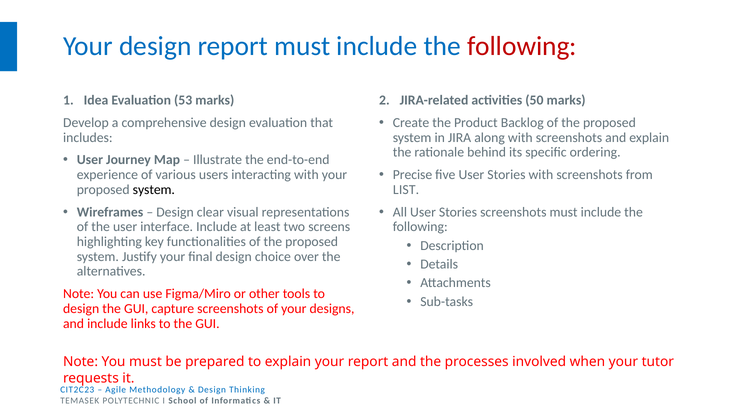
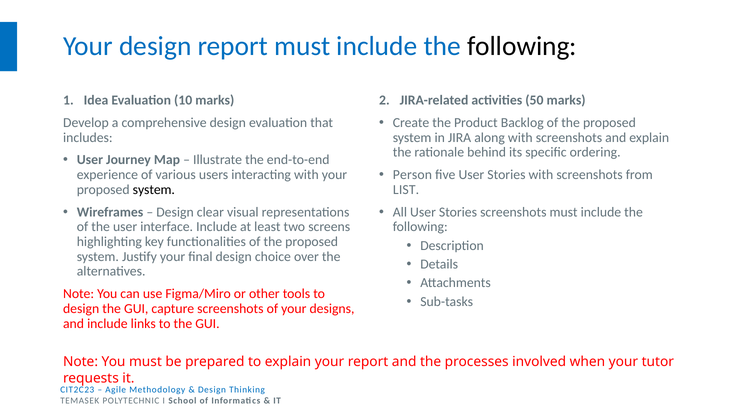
following at (522, 46) colour: red -> black
53: 53 -> 10
Precise: Precise -> Person
